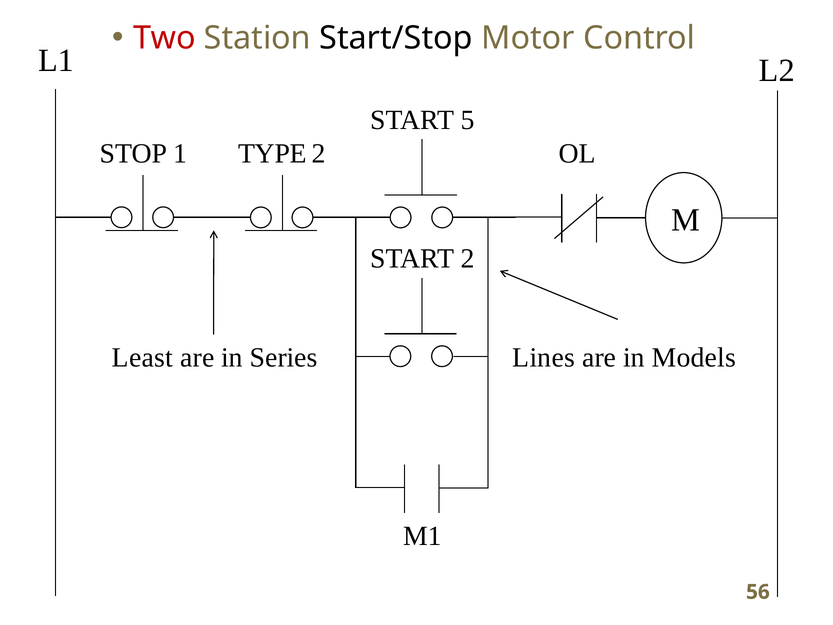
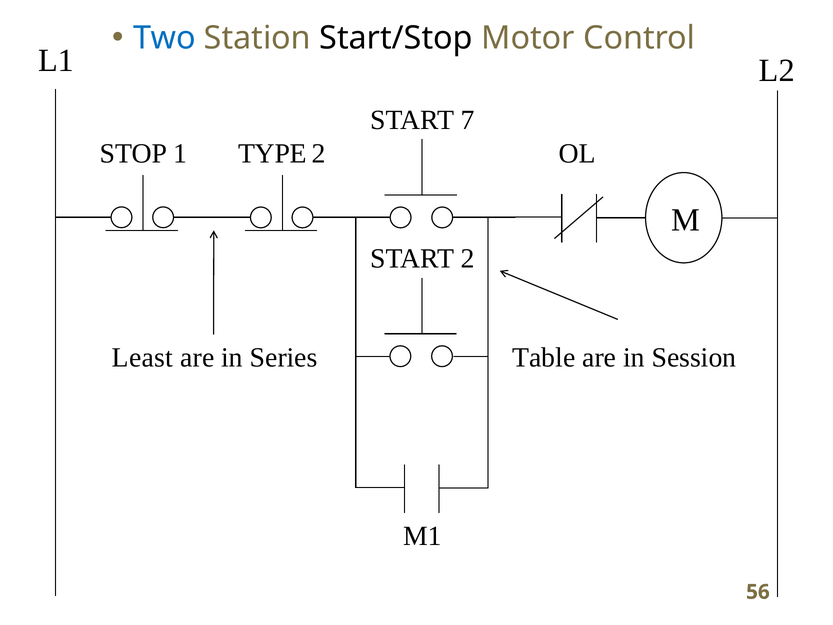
Two colour: red -> blue
5: 5 -> 7
Lines: Lines -> Table
Models: Models -> Session
